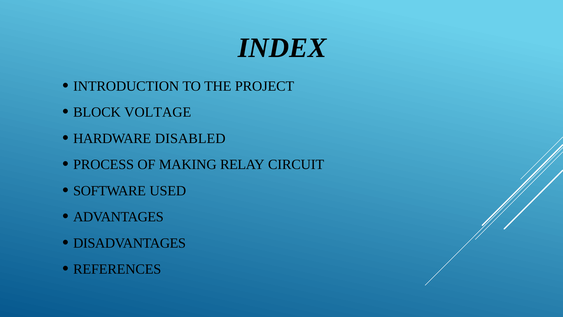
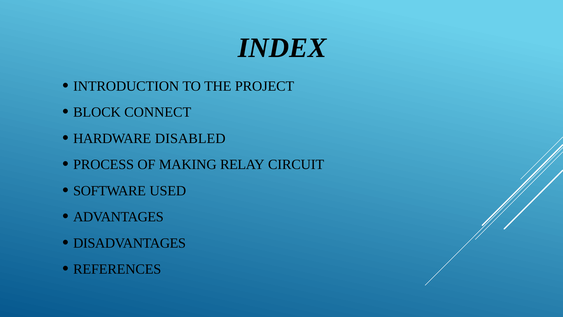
VOLTAGE: VOLTAGE -> CONNECT
